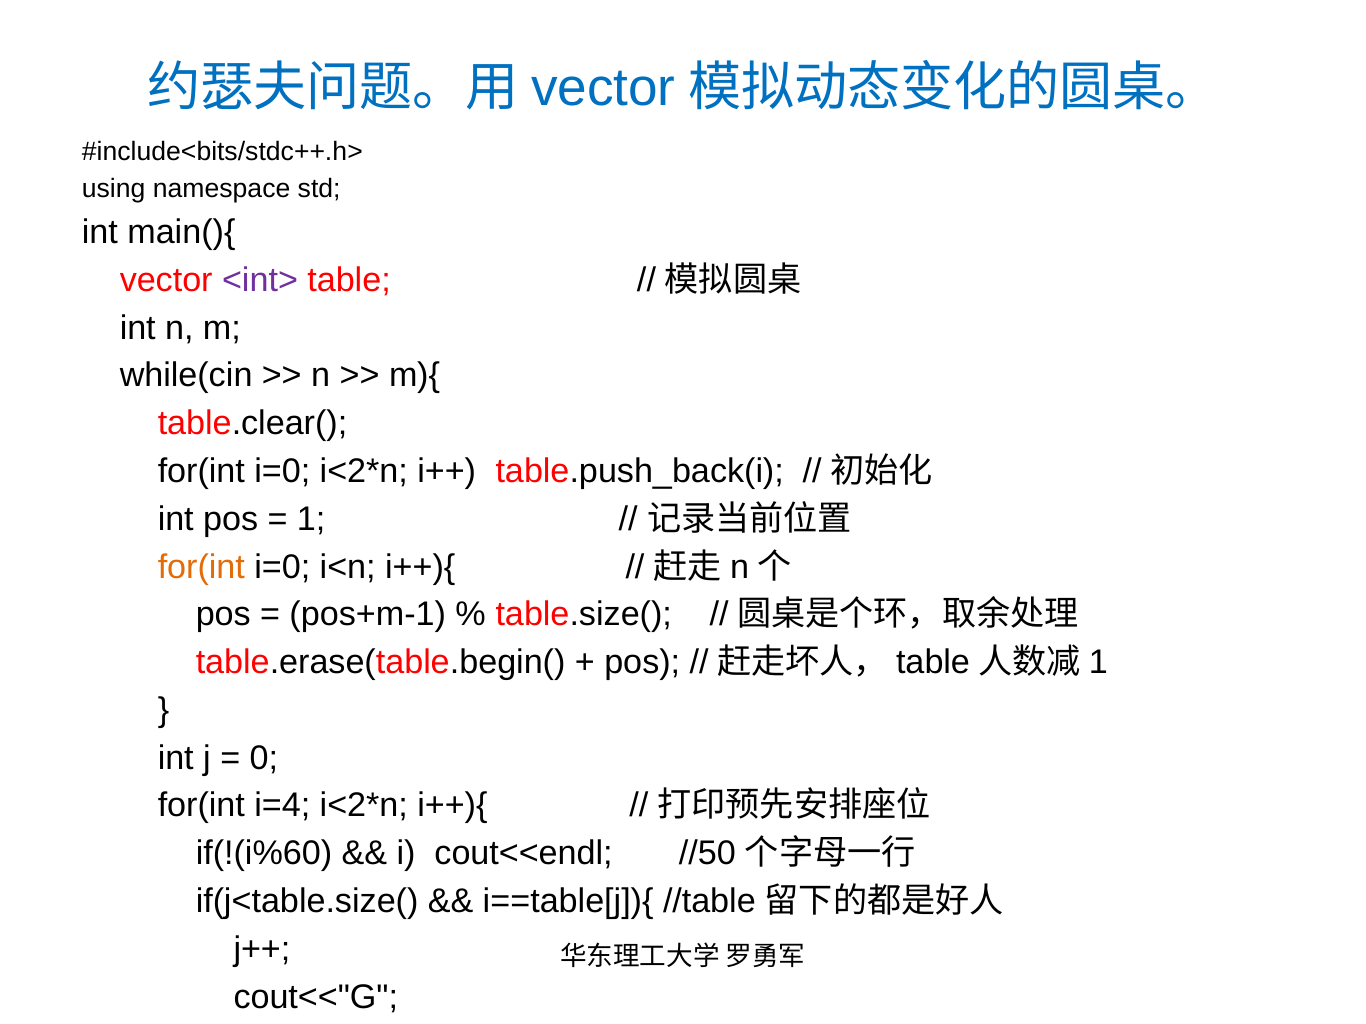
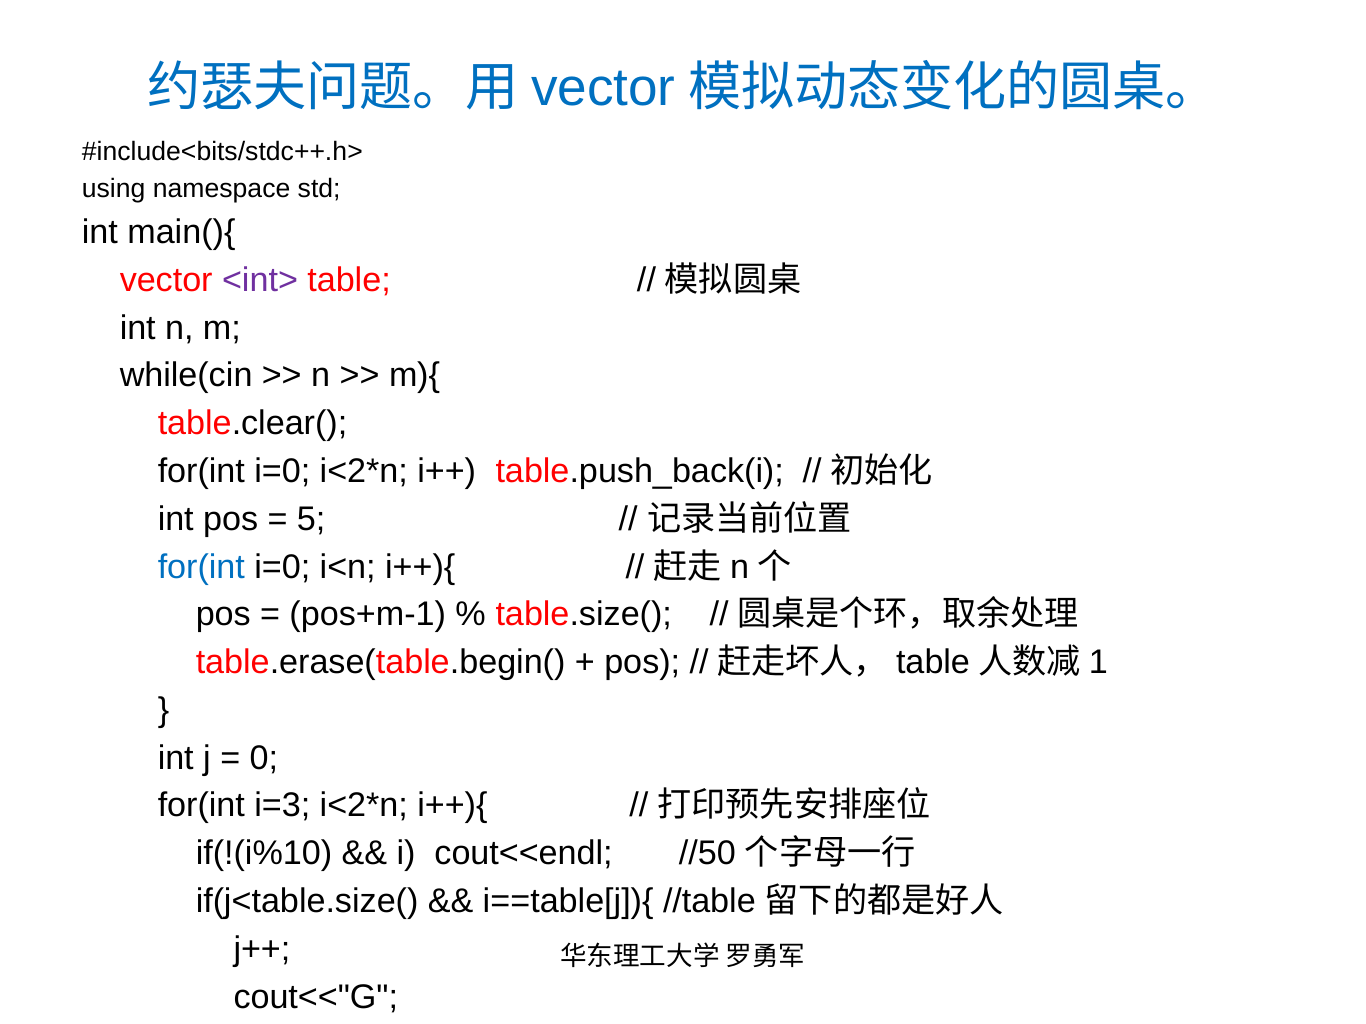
1: 1 -> 5
for(int at (201, 567) colour: orange -> blue
i=4: i=4 -> i=3
if(!(i%60: if(!(i%60 -> if(!(i%10
